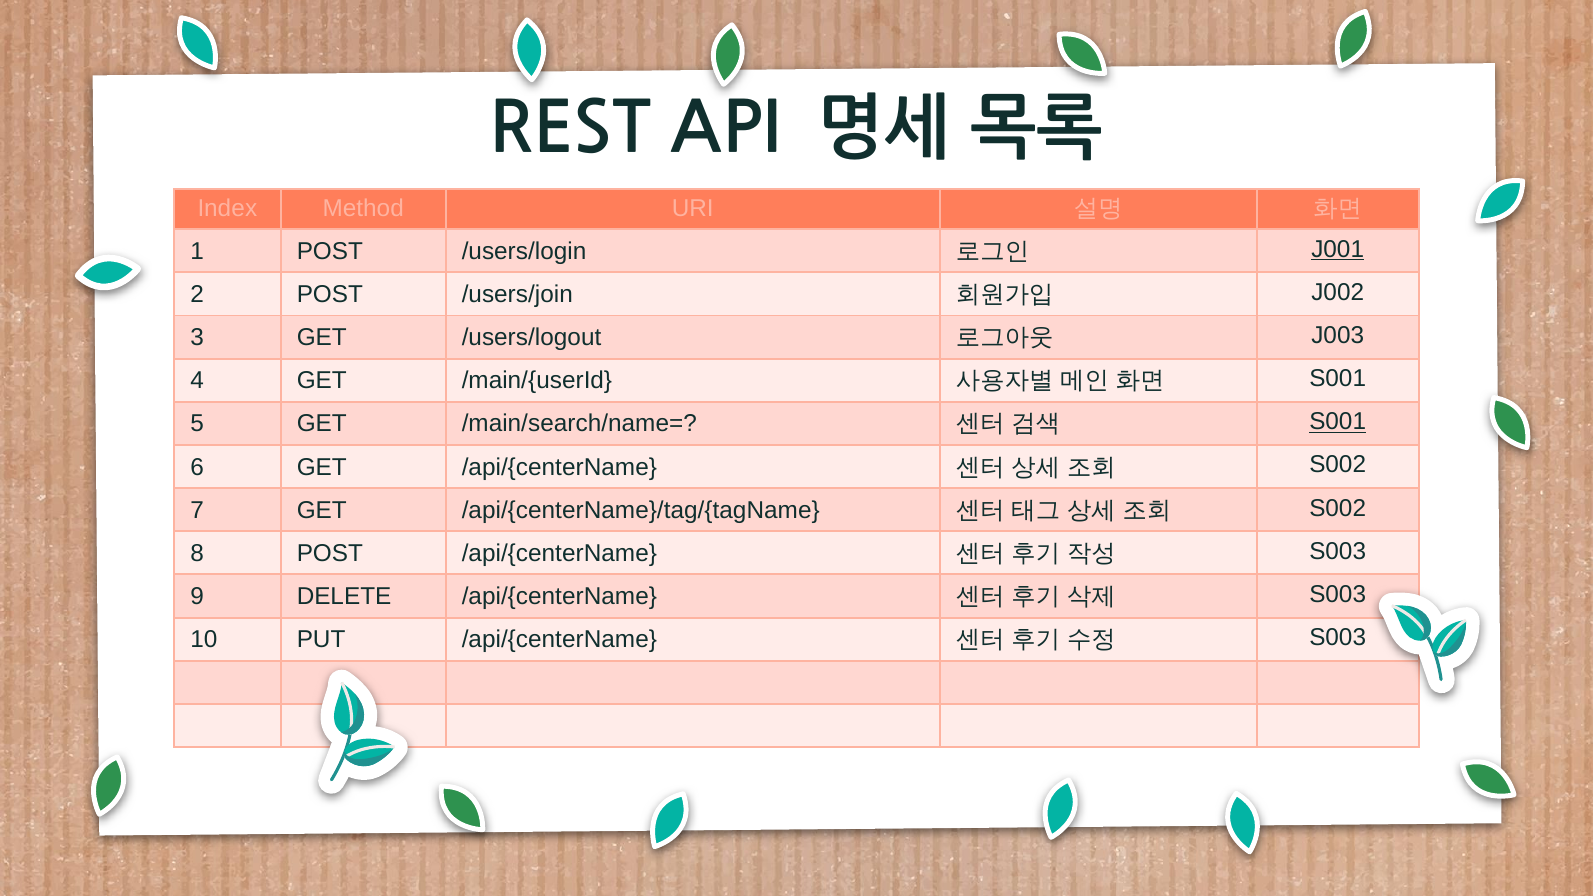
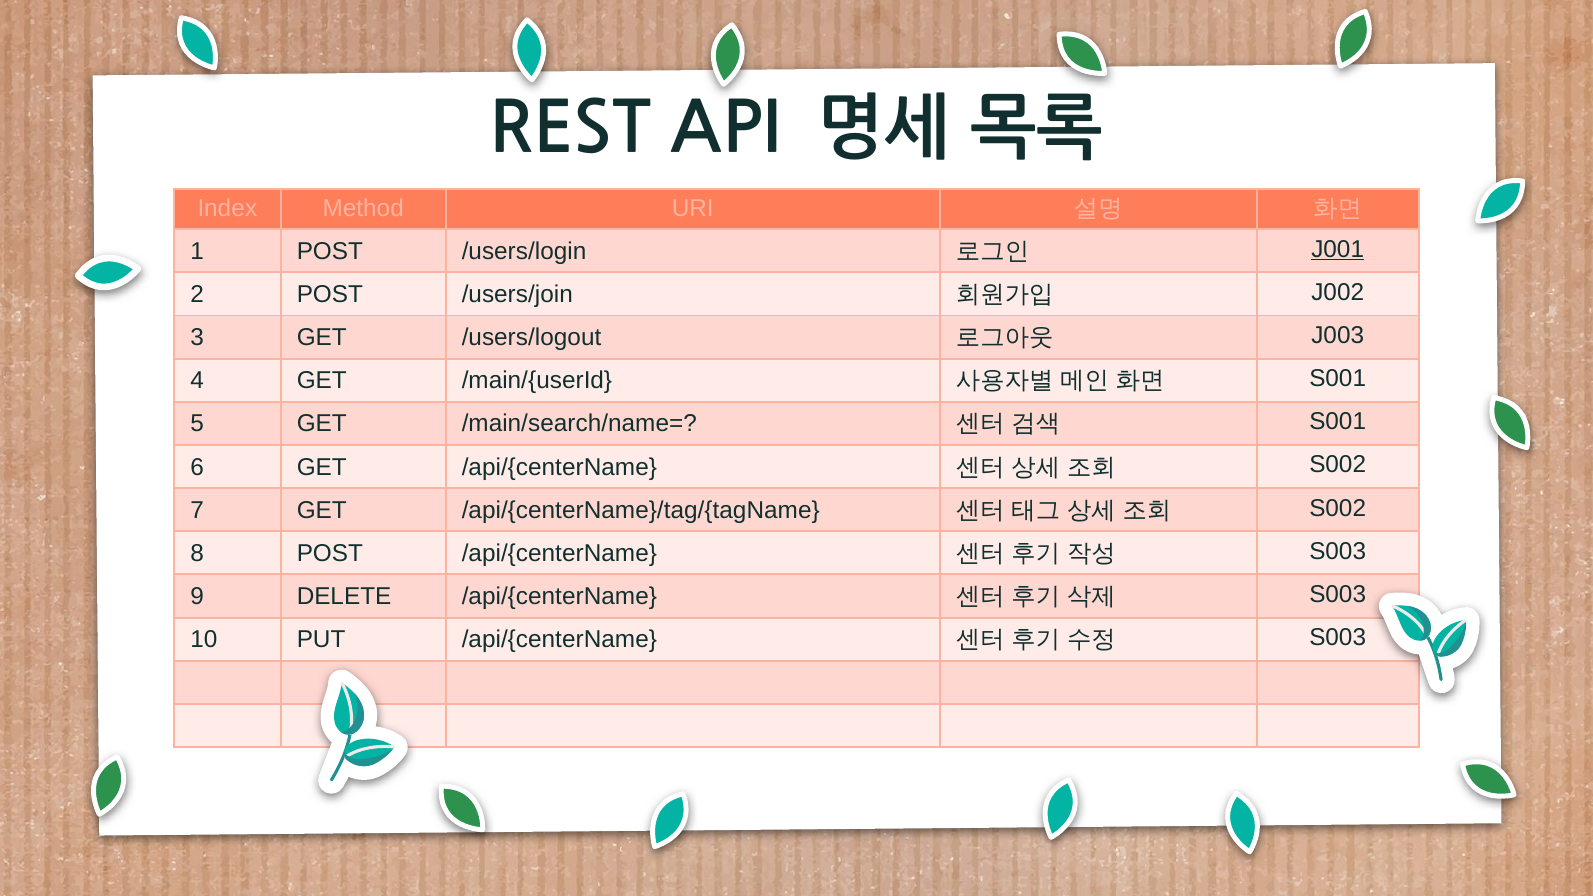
S001 at (1338, 422) underline: present -> none
